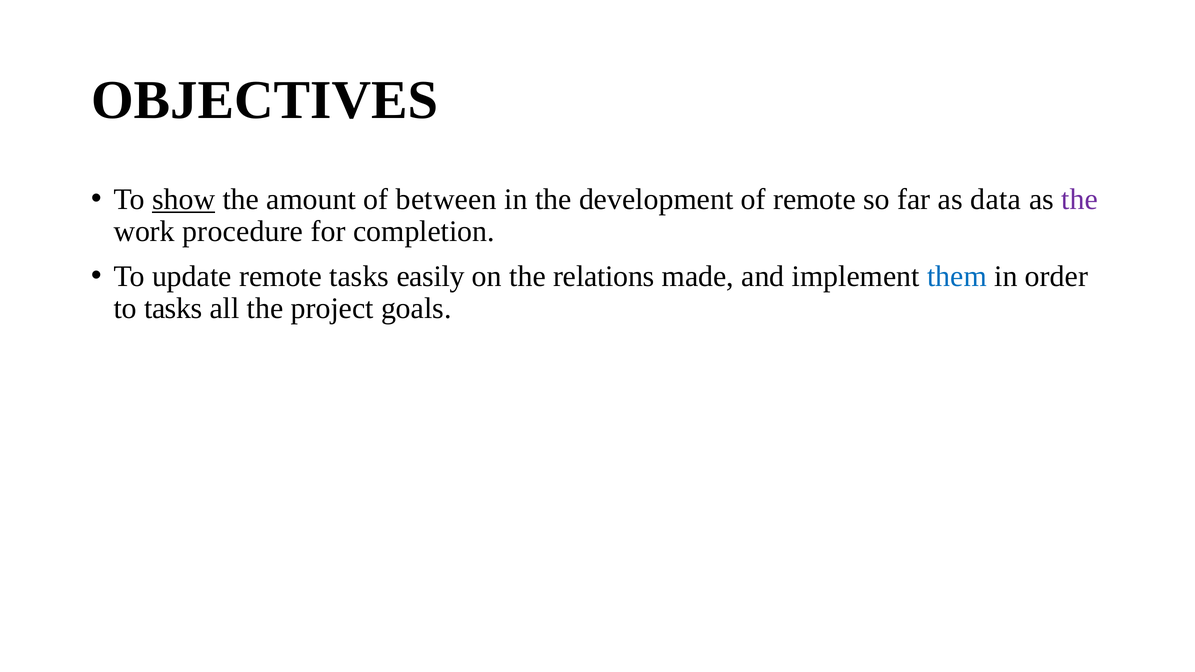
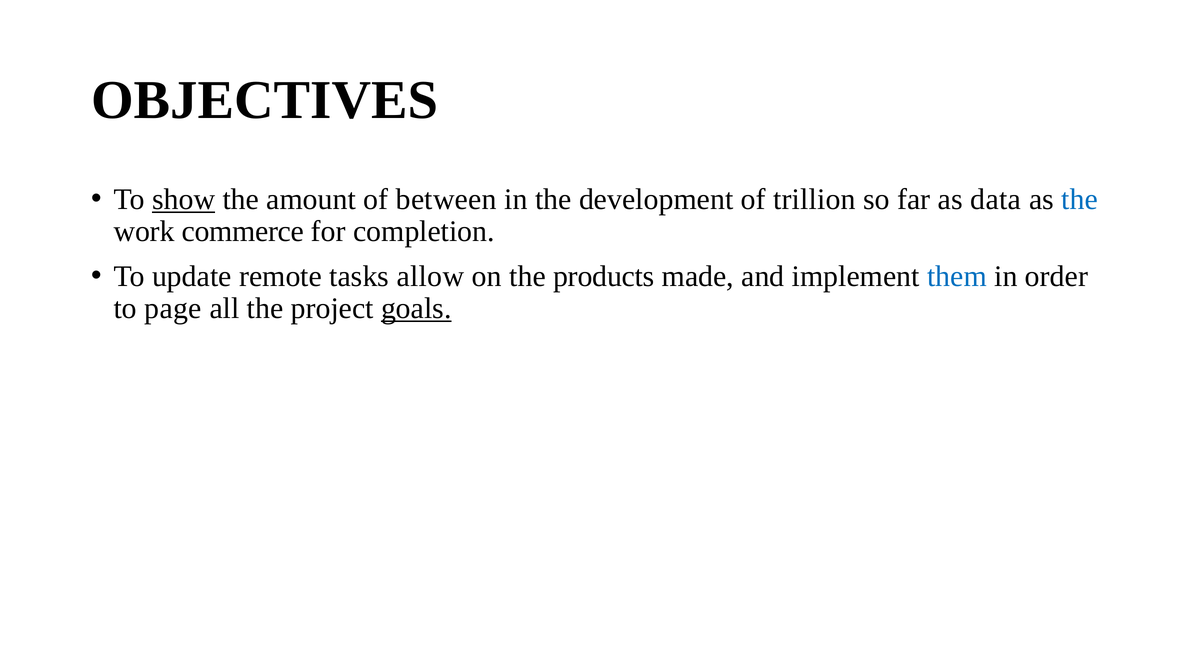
of remote: remote -> trillion
the at (1080, 199) colour: purple -> blue
procedure: procedure -> commerce
easily: easily -> allow
relations: relations -> products
to tasks: tasks -> page
goals underline: none -> present
